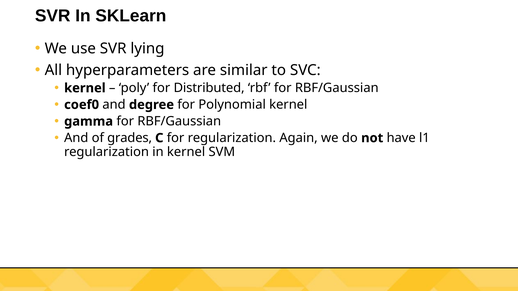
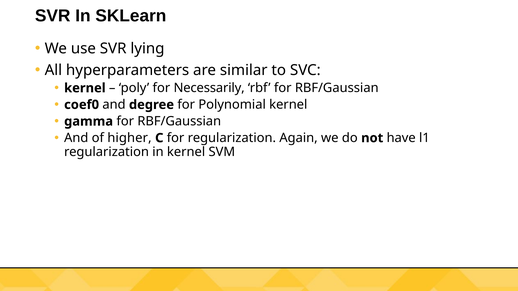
Distributed: Distributed -> Necessarily
grades: grades -> higher
